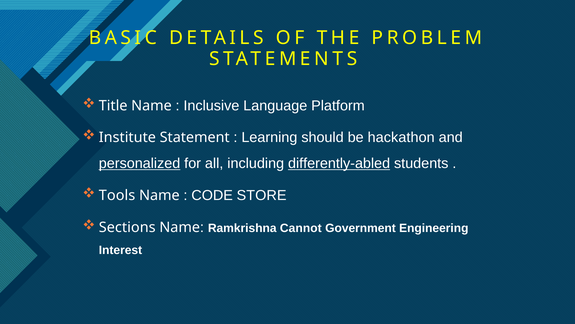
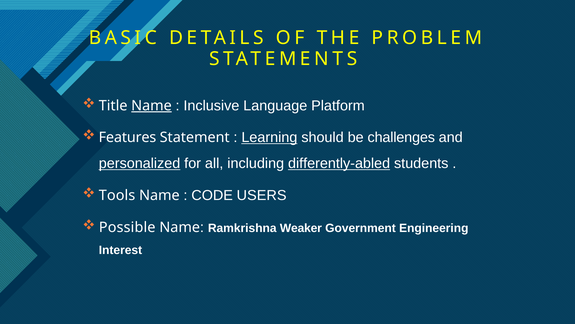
Name at (151, 105) underline: none -> present
Institute: Institute -> Features
Learning underline: none -> present
hackathon: hackathon -> challenges
STORE: STORE -> USERS
Sections: Sections -> Possible
Cannot: Cannot -> Weaker
